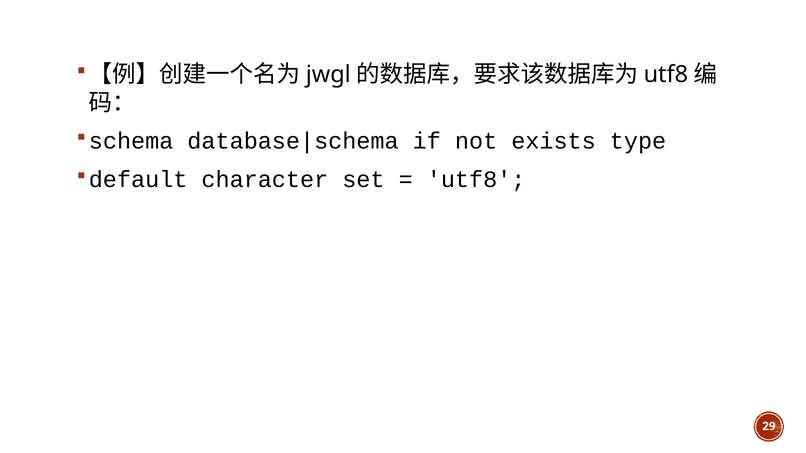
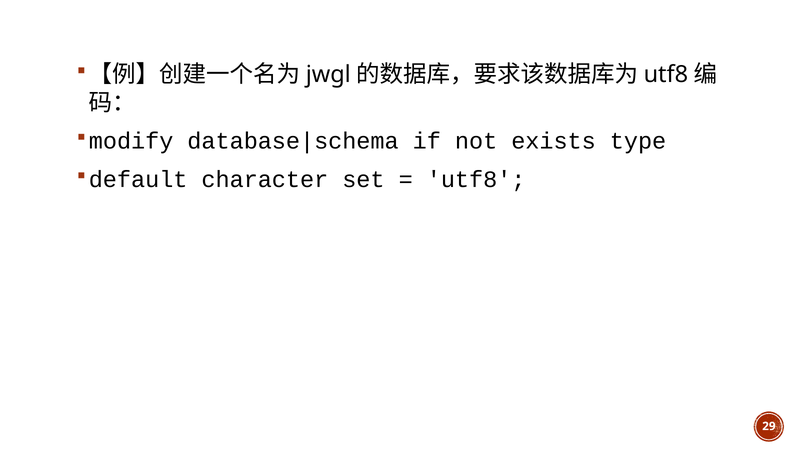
schema: schema -> modify
